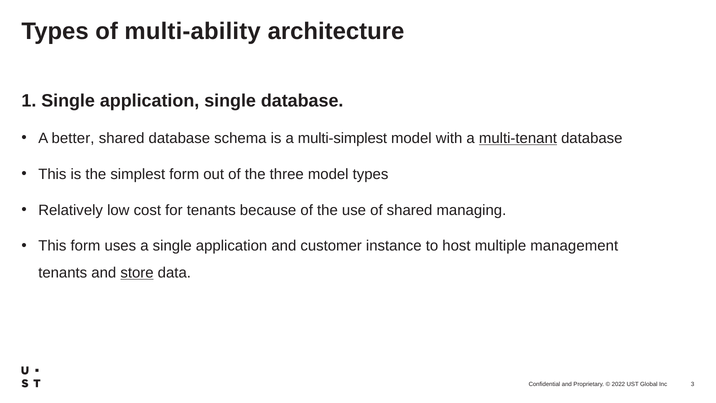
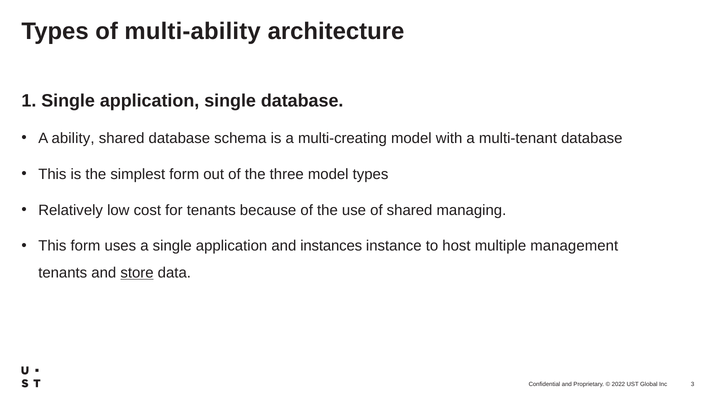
better: better -> ability
multi-simplest: multi-simplest -> multi-creating
multi-tenant underline: present -> none
customer: customer -> instances
